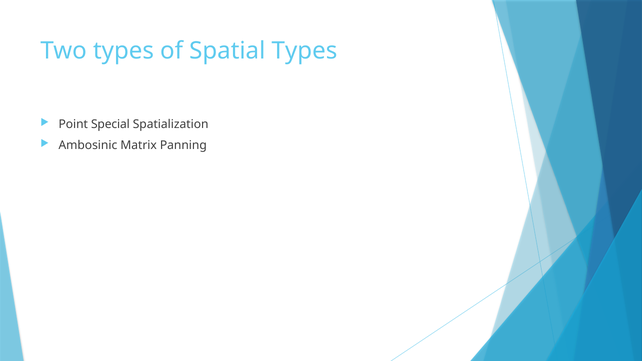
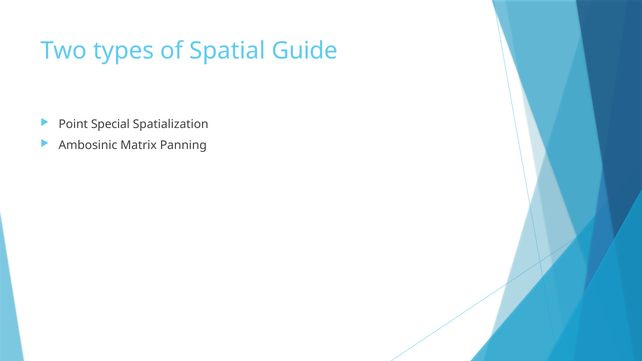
Spatial Types: Types -> Guide
